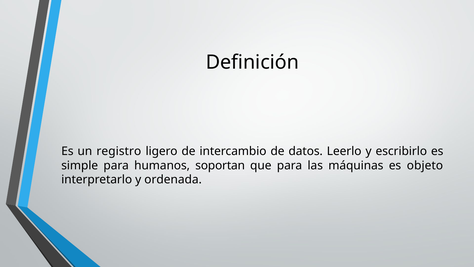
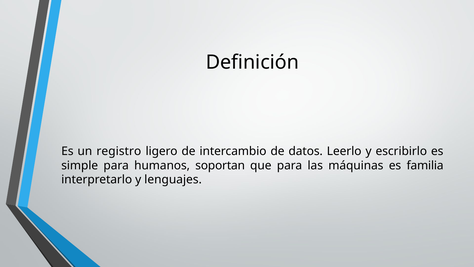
objeto: objeto -> familia
ordenada: ordenada -> lenguajes
